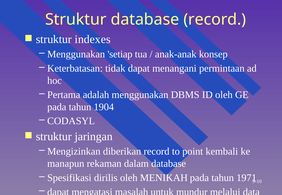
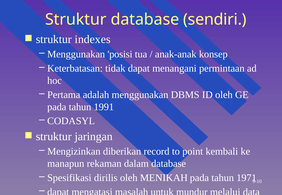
database record: record -> sendiri
setiap: setiap -> posisi
1904: 1904 -> 1991
